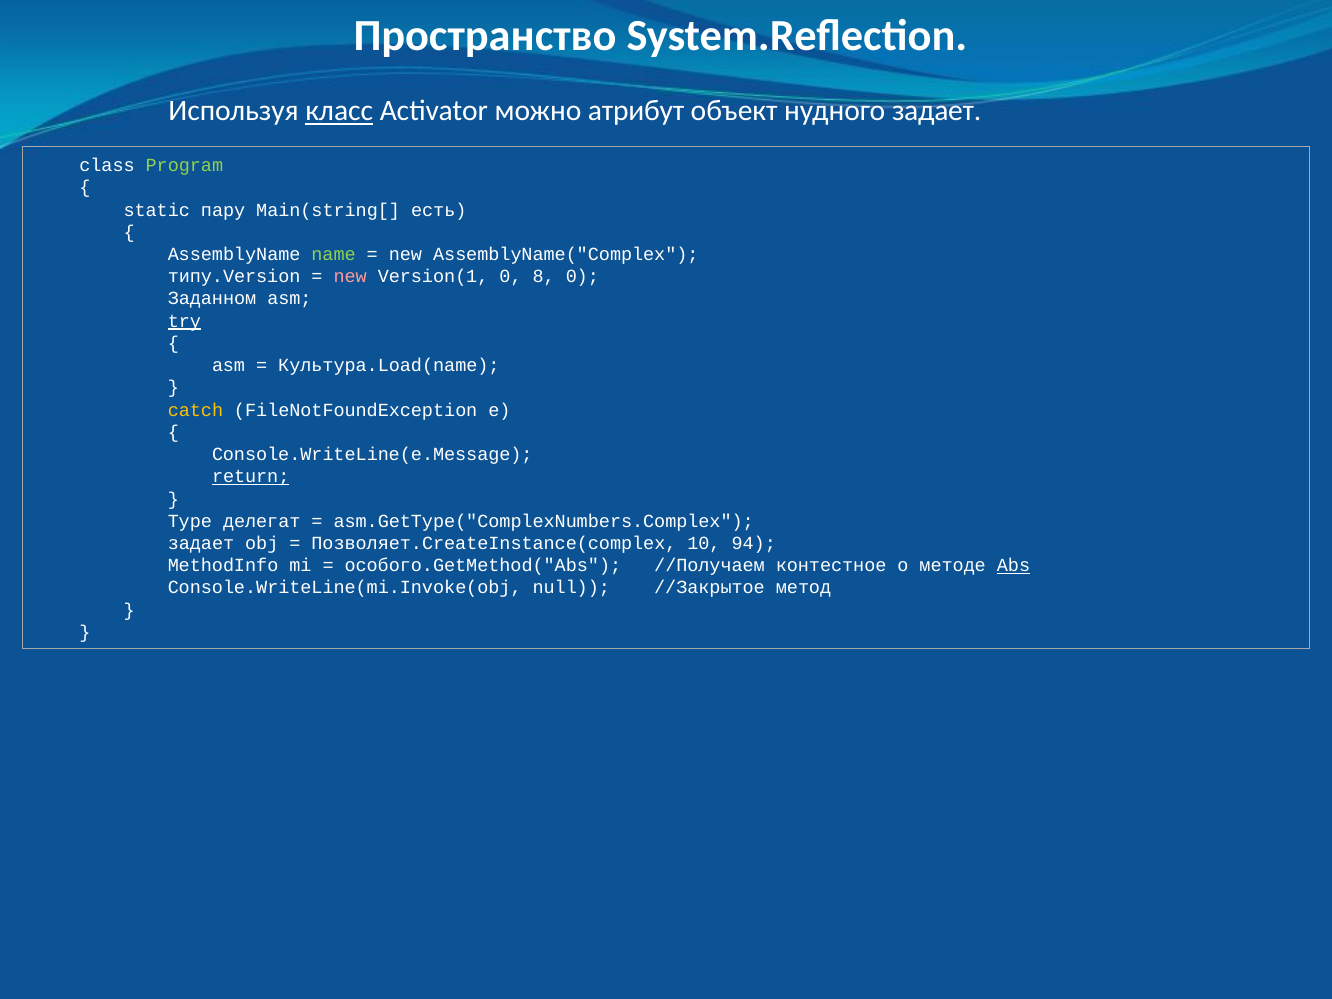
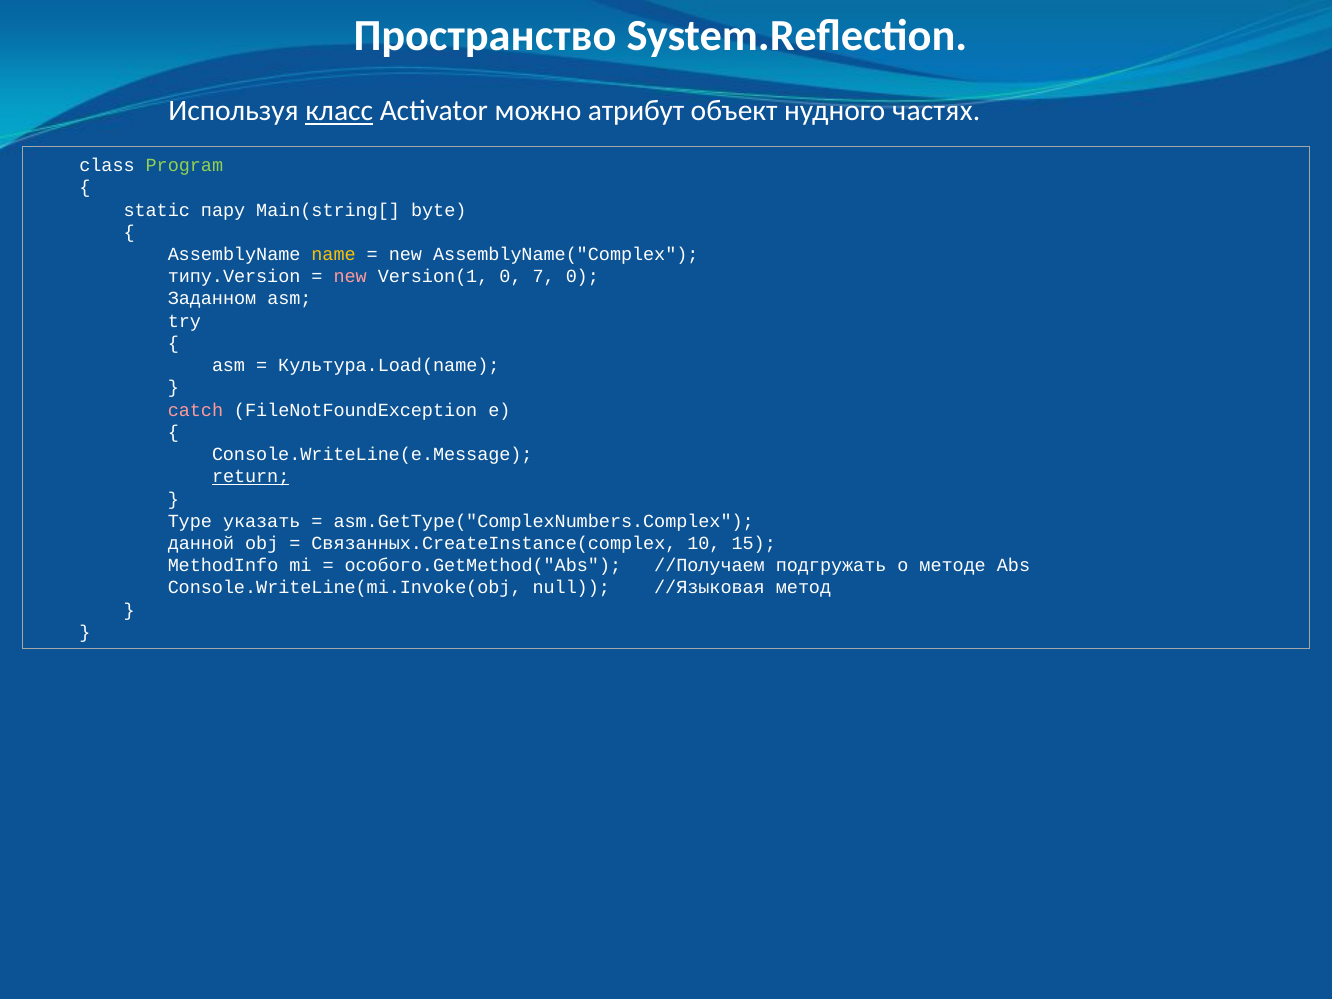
нудного задает: задает -> частях
есть: есть -> byte
name colour: light green -> yellow
8: 8 -> 7
try underline: present -> none
catch colour: yellow -> pink
делегат: делегат -> указать
задает at (201, 543): задает -> данной
Позволяет.CreateInstance(complex: Позволяет.CreateInstance(complex -> Связанных.CreateInstance(complex
94: 94 -> 15
контестное: контестное -> подгружать
Abs underline: present -> none
//Закрытое: //Закрытое -> //Языковая
